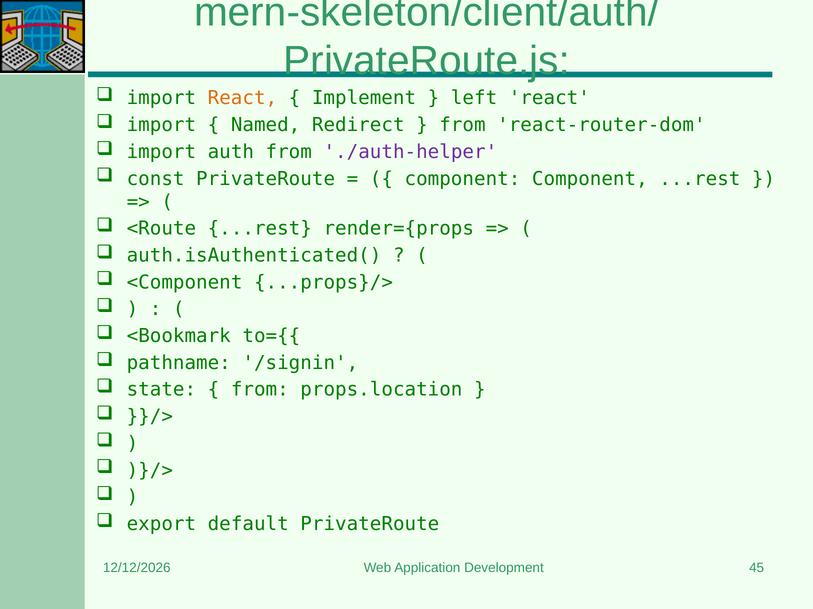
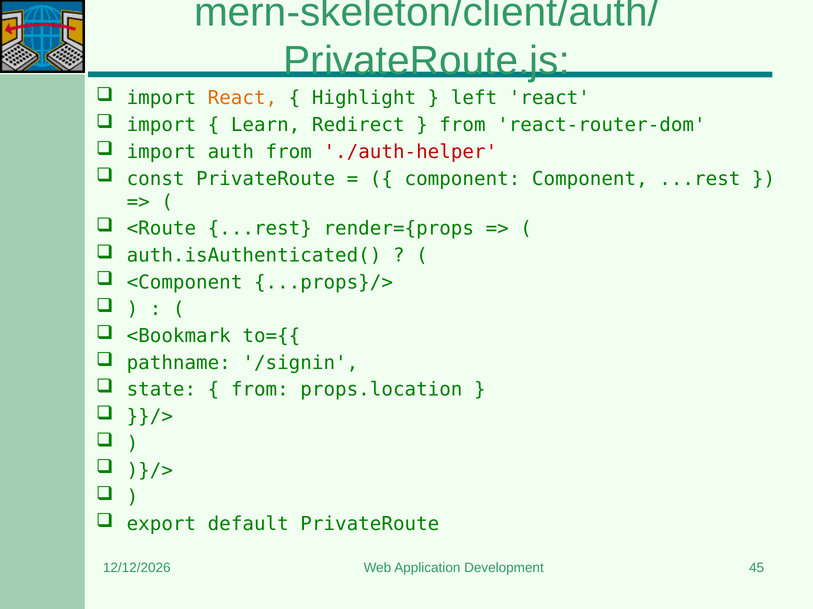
Implement: Implement -> Highlight
Named: Named -> Learn
./auth-helper colour: purple -> red
